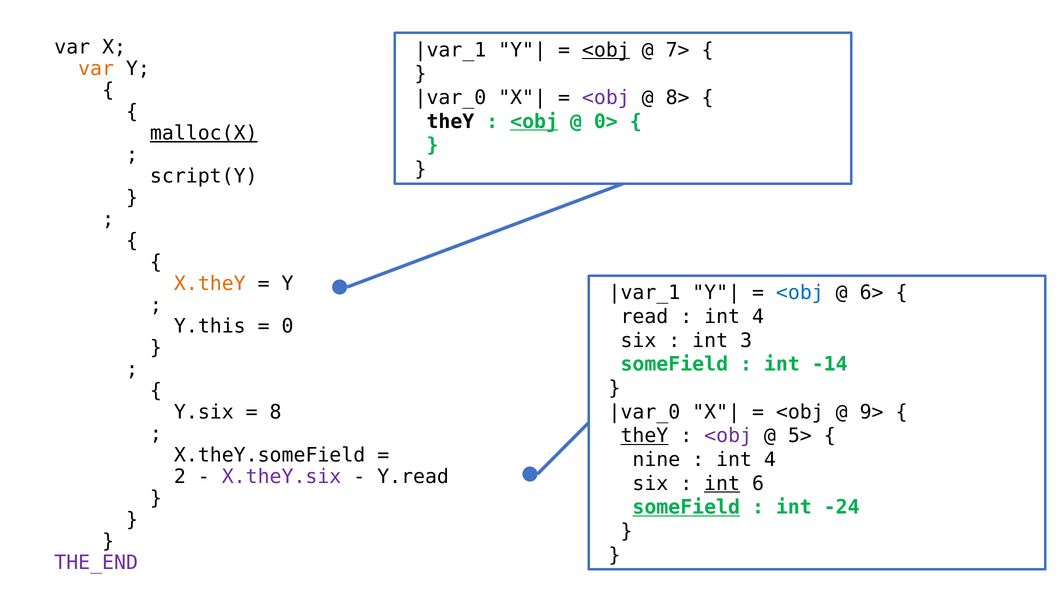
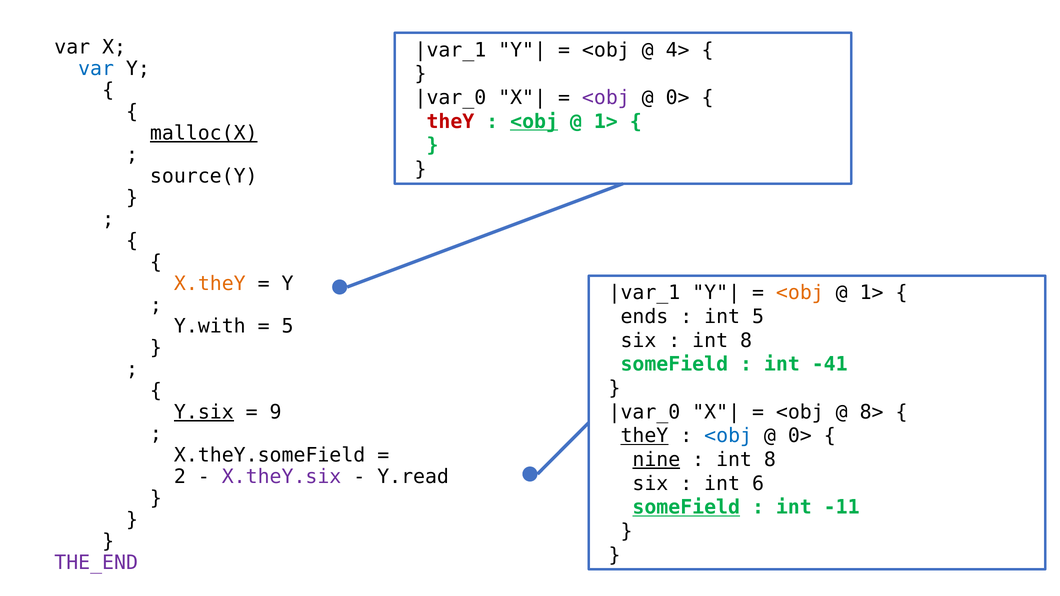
<obj at (606, 50) underline: present -> none
7>: 7> -> 4>
var at (96, 69) colour: orange -> blue
8> at (678, 98): 8> -> 0>
theY at (450, 122) colour: black -> red
0> at (606, 122): 0> -> 1>
script(Y: script(Y -> source(Y
<obj at (800, 293) colour: blue -> orange
6> at (872, 293): 6> -> 1>
read: read -> ends
4 at (758, 317): 4 -> 5
Y.this: Y.this -> Y.with
0 at (287, 327): 0 -> 5
3 at (746, 341): 3 -> 8
-14: -14 -> -41
9>: 9> -> 8>
Y.six underline: none -> present
8: 8 -> 9
<obj at (728, 436) colour: purple -> blue
5> at (800, 436): 5> -> 0>
nine underline: none -> present
4 at (770, 460): 4 -> 8
int at (722, 484) underline: present -> none
-24: -24 -> -11
